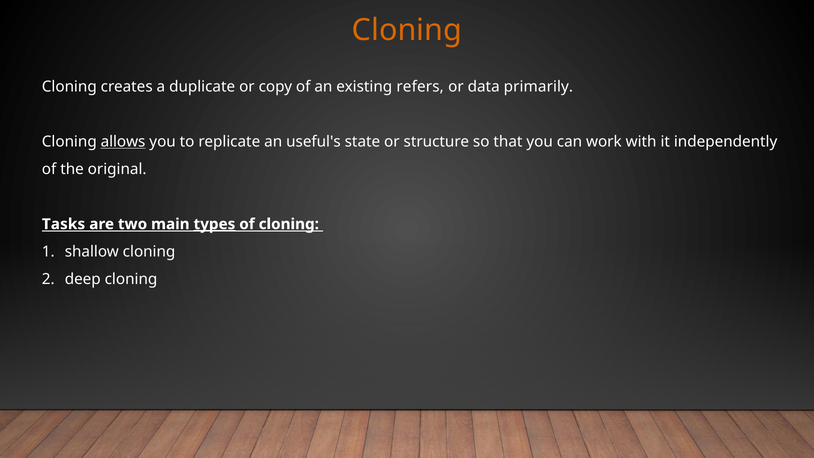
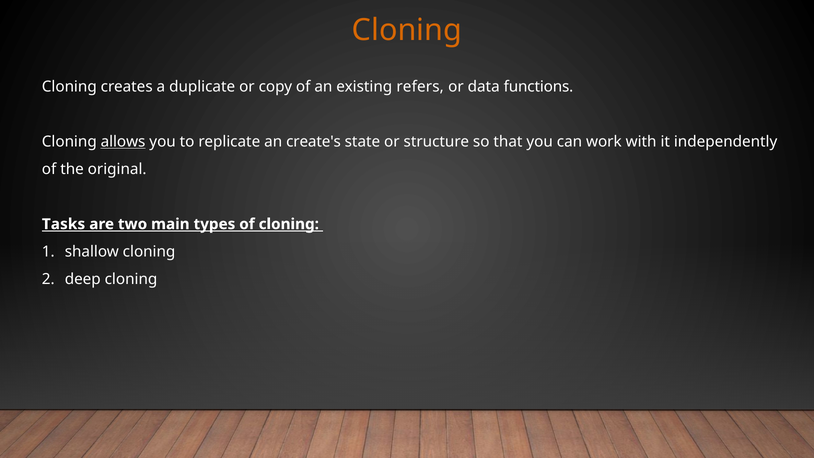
primarily: primarily -> functions
useful's: useful's -> create's
types underline: present -> none
